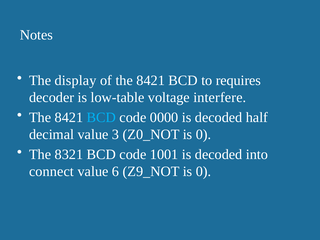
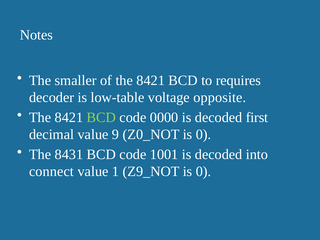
display: display -> smaller
interfere: interfere -> opposite
BCD at (101, 117) colour: light blue -> light green
half: half -> first
3: 3 -> 9
8321: 8321 -> 8431
6: 6 -> 1
